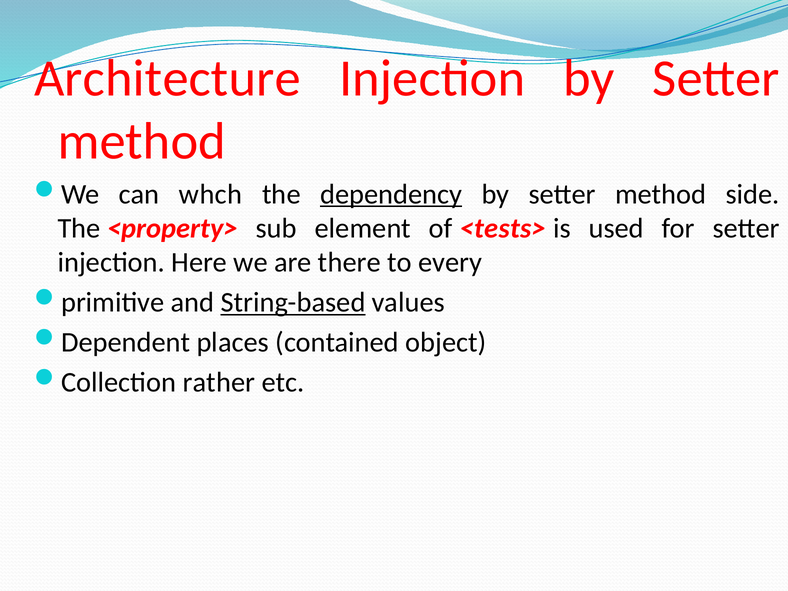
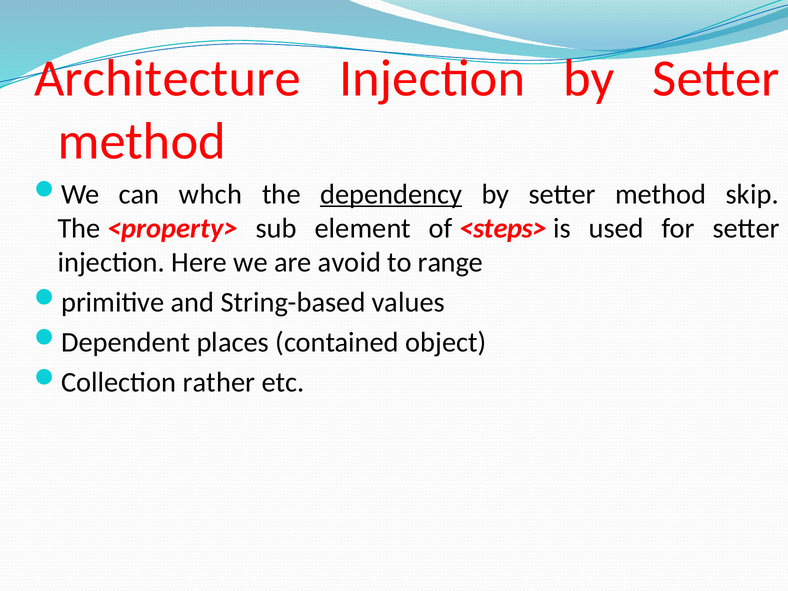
side: side -> skip
<tests>: <tests> -> <steps>
there: there -> avoid
every: every -> range
String-based underline: present -> none
